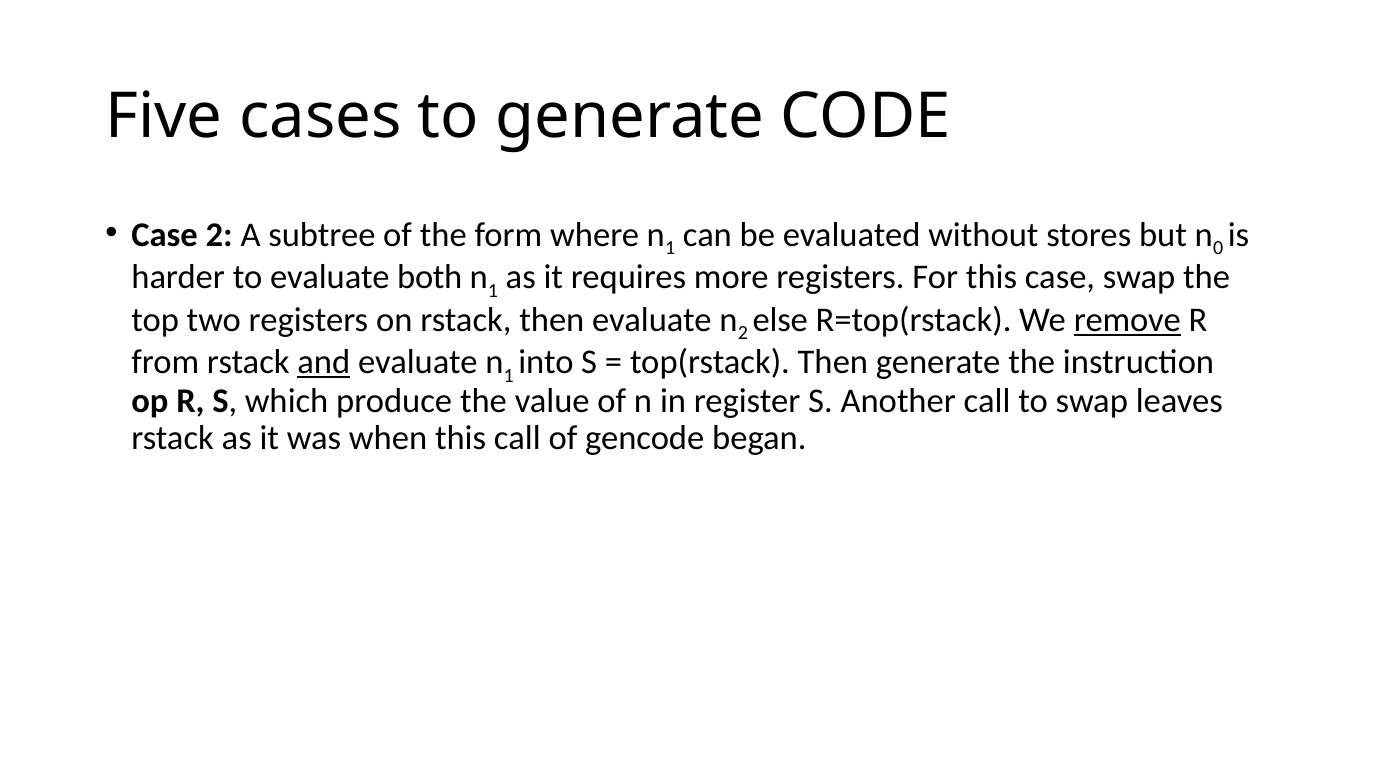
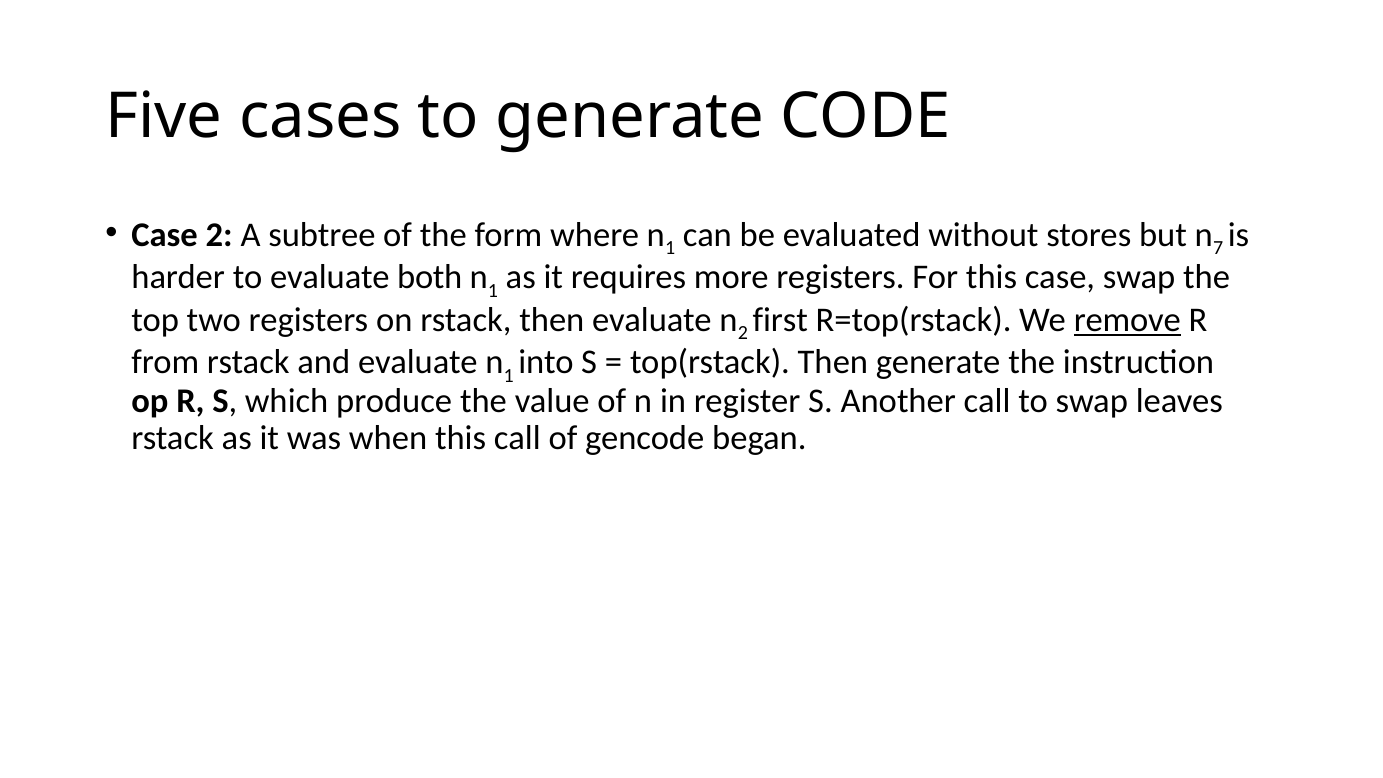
0: 0 -> 7
else: else -> first
and underline: present -> none
